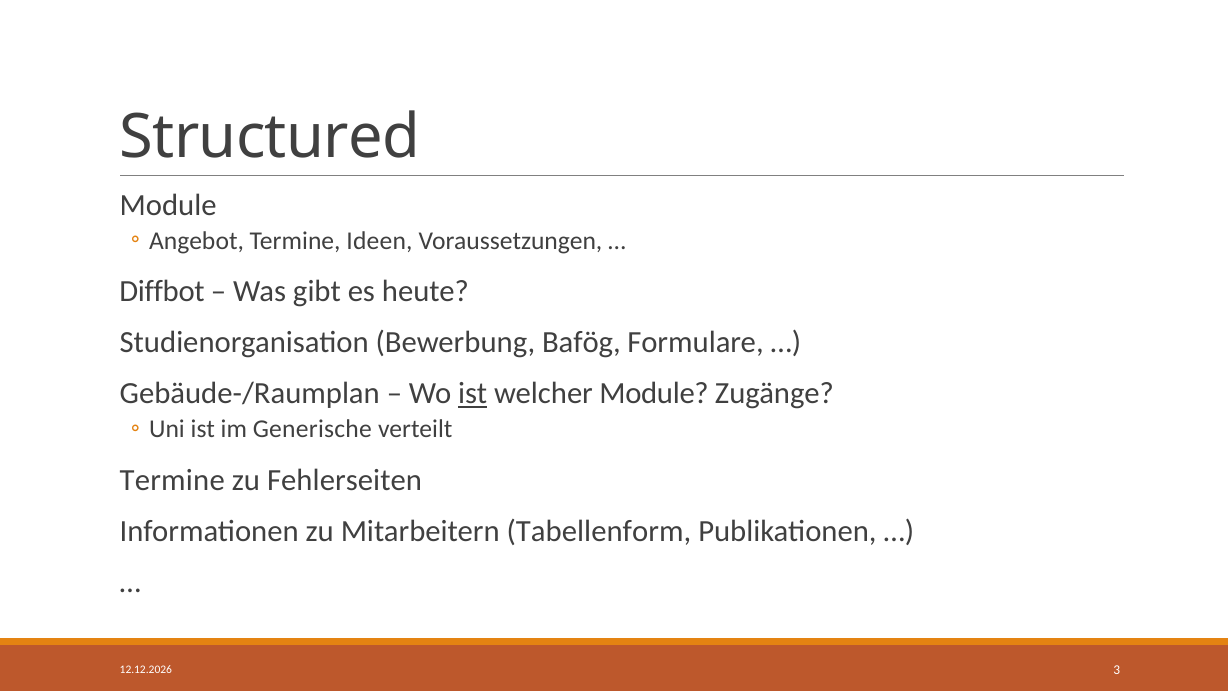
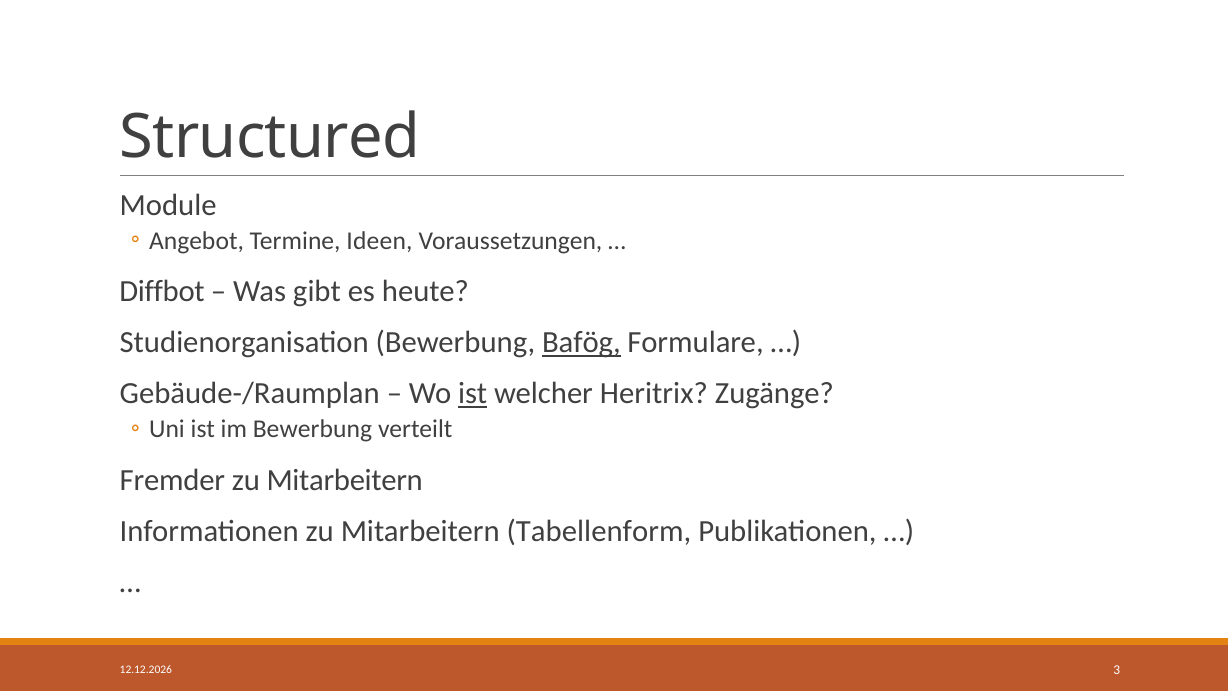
Bafög underline: none -> present
welcher Module: Module -> Heritrix
im Generische: Generische -> Bewerbung
Termine at (172, 480): Termine -> Fremder
Fehlerseiten at (345, 480): Fehlerseiten -> Mitarbeitern
